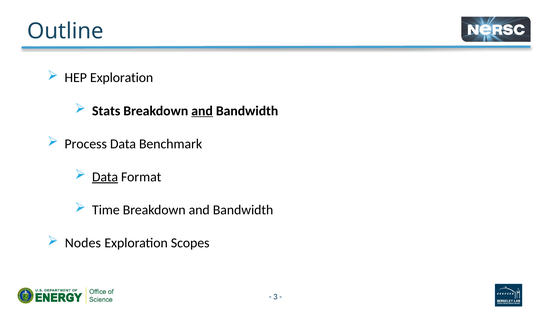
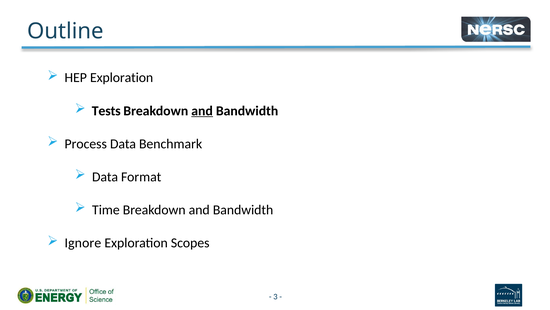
Stats: Stats -> Tests
Data at (105, 177) underline: present -> none
Nodes: Nodes -> Ignore
